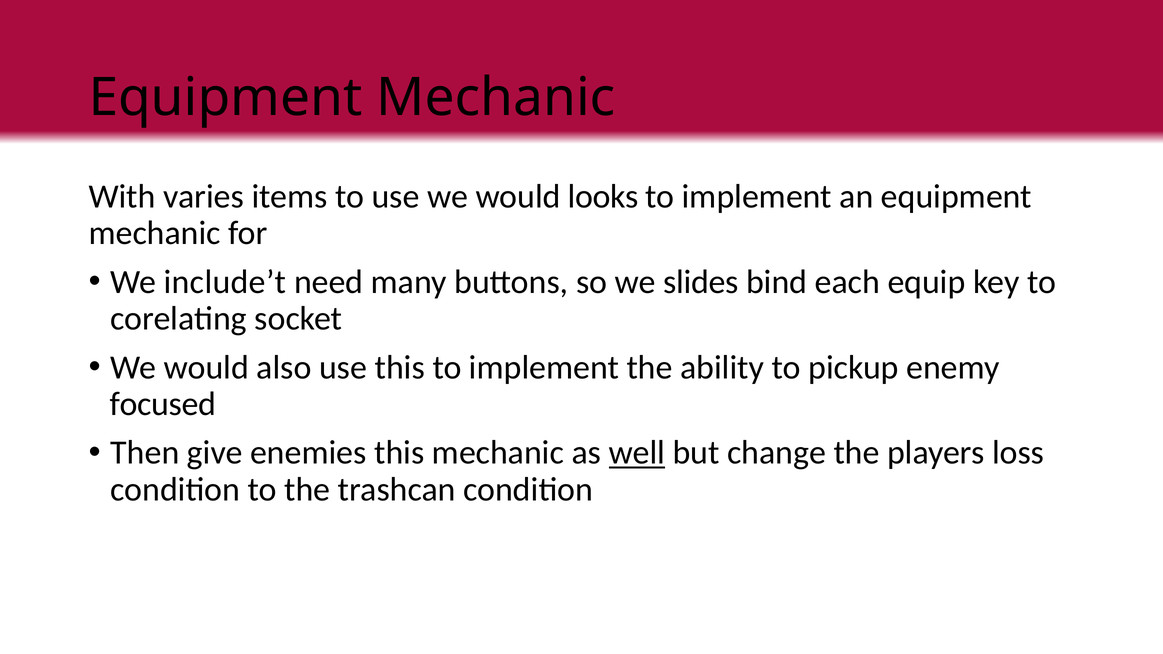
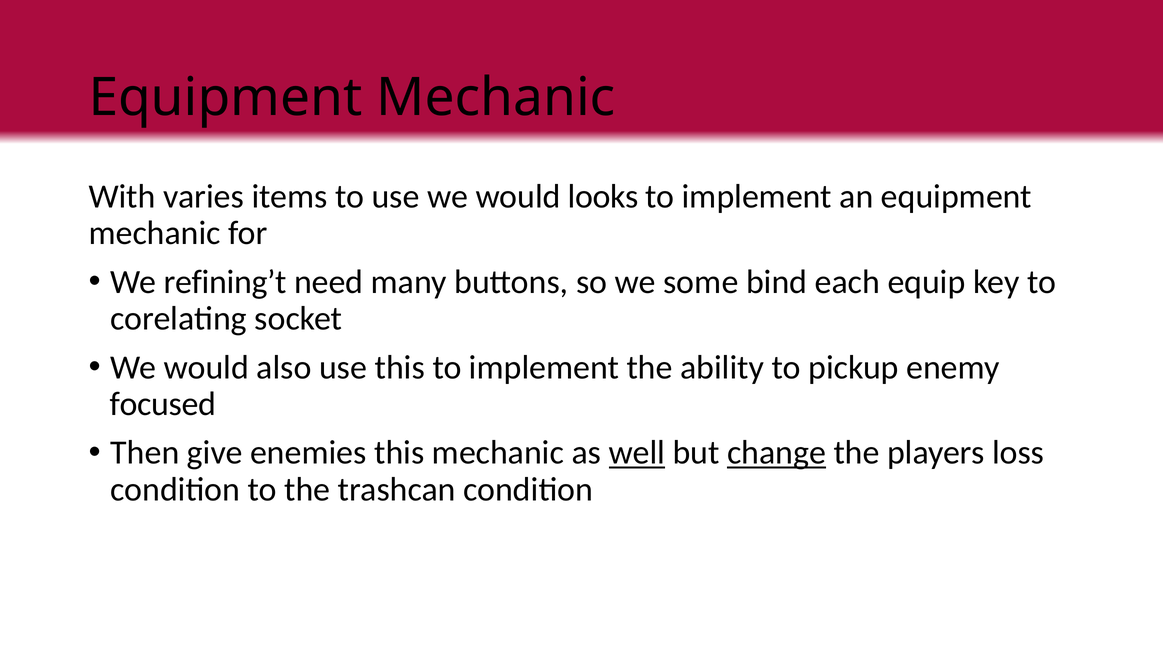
include’t: include’t -> refining’t
slides: slides -> some
change underline: none -> present
